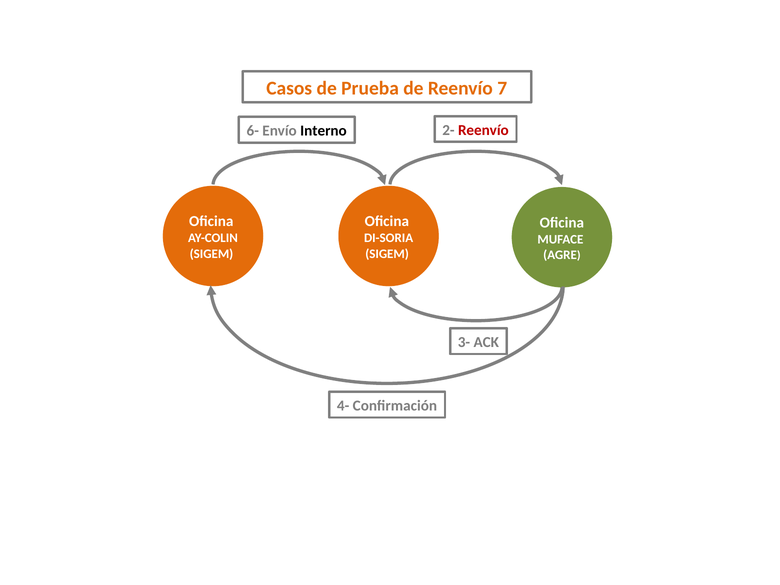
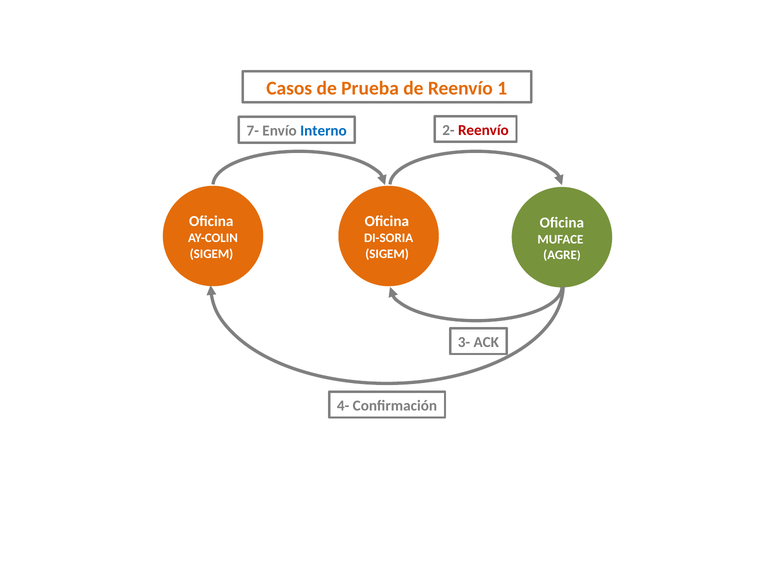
7: 7 -> 1
6-: 6- -> 7-
Interno colour: black -> blue
